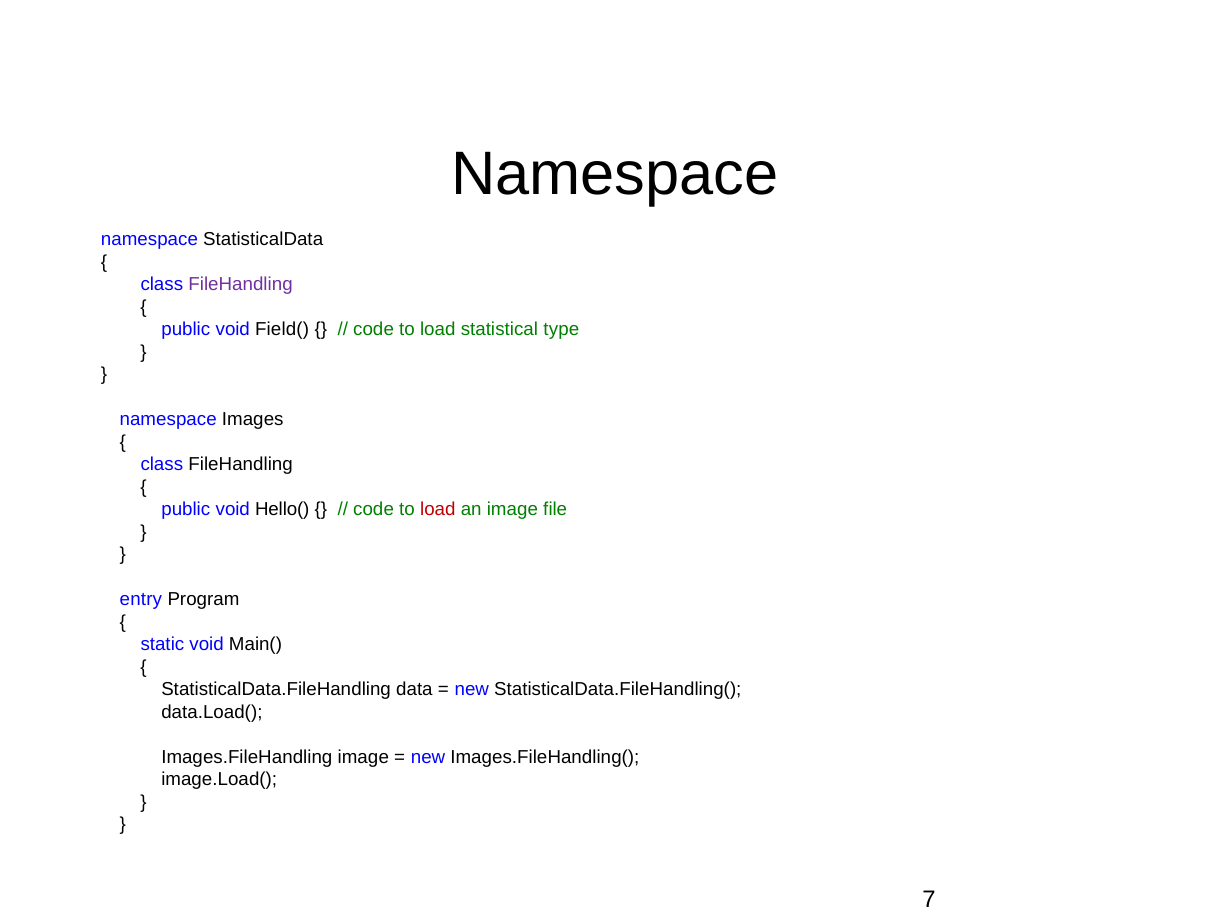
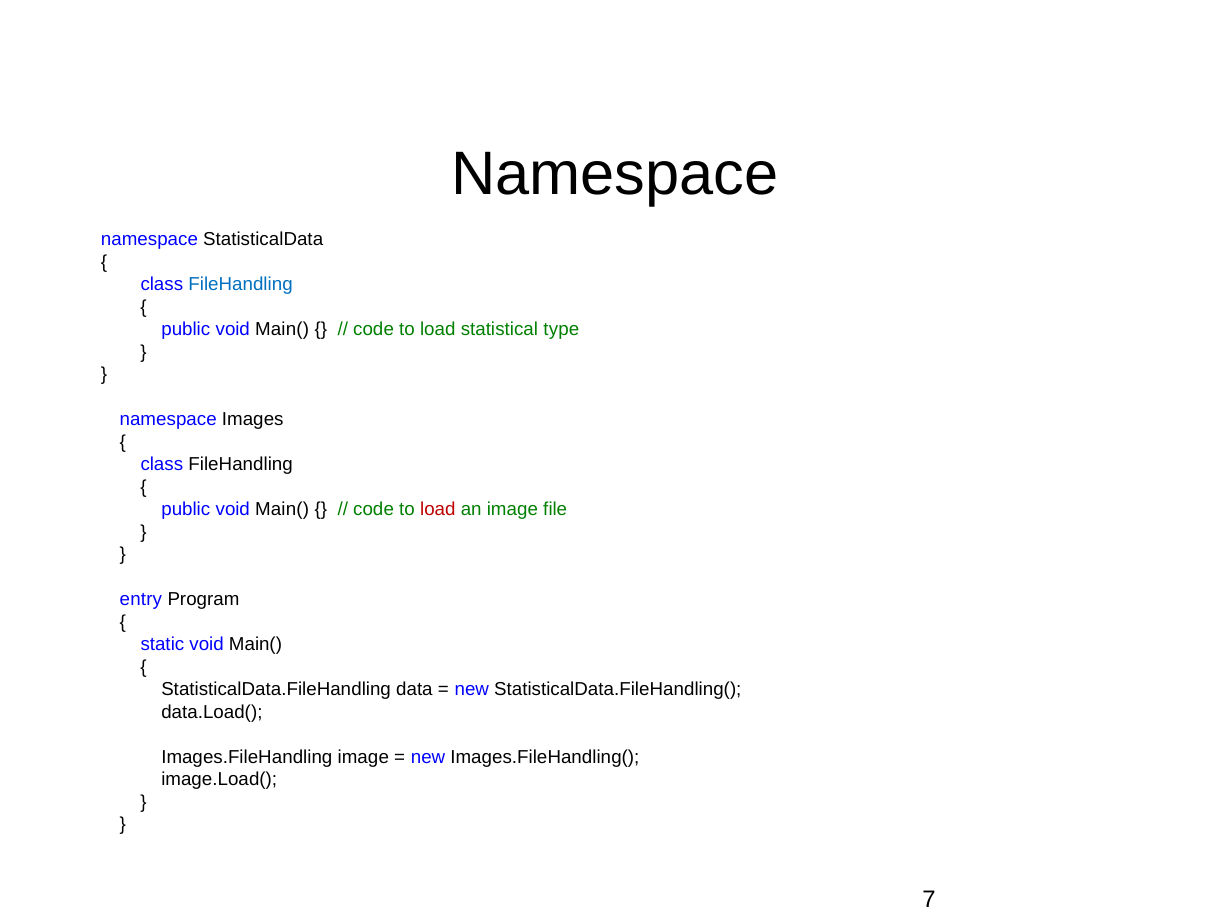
FileHandling at (241, 284) colour: purple -> blue
Field( at (282, 330): Field( -> Main(
Hello( at (282, 510): Hello( -> Main(
